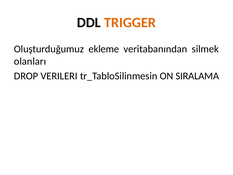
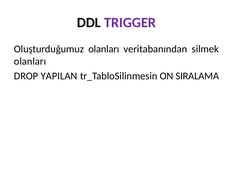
TRIGGER colour: orange -> purple
Oluşturduğumuz ekleme: ekleme -> olanları
VERILERI: VERILERI -> YAPILAN
